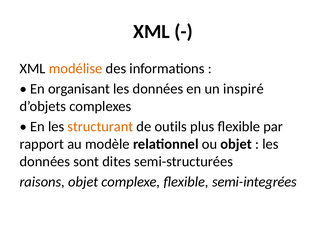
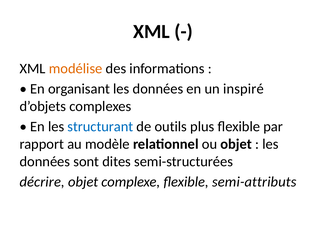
structurant colour: orange -> blue
raisons: raisons -> décrire
semi-integrées: semi-integrées -> semi-attributs
